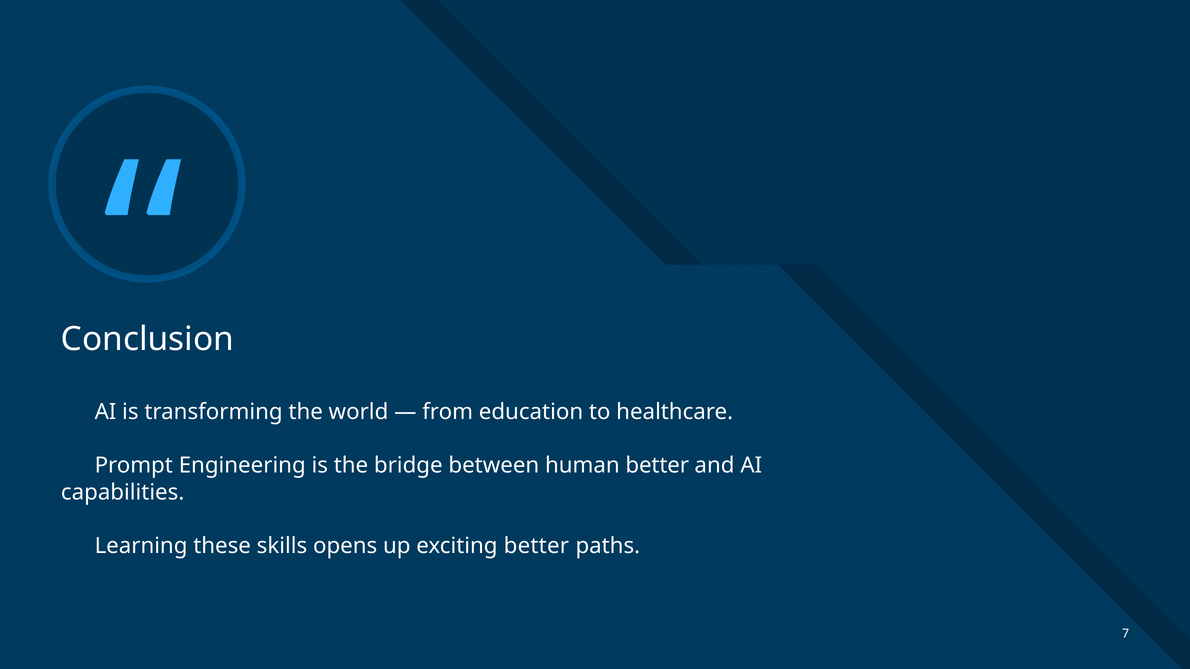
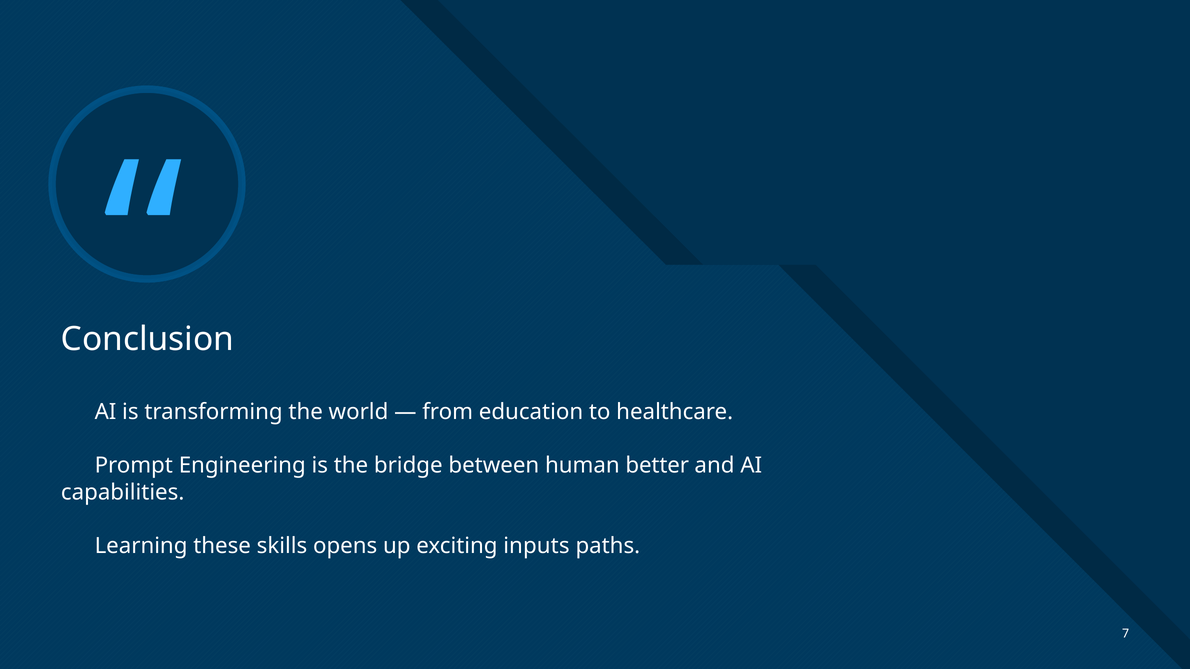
exciting better: better -> inputs
